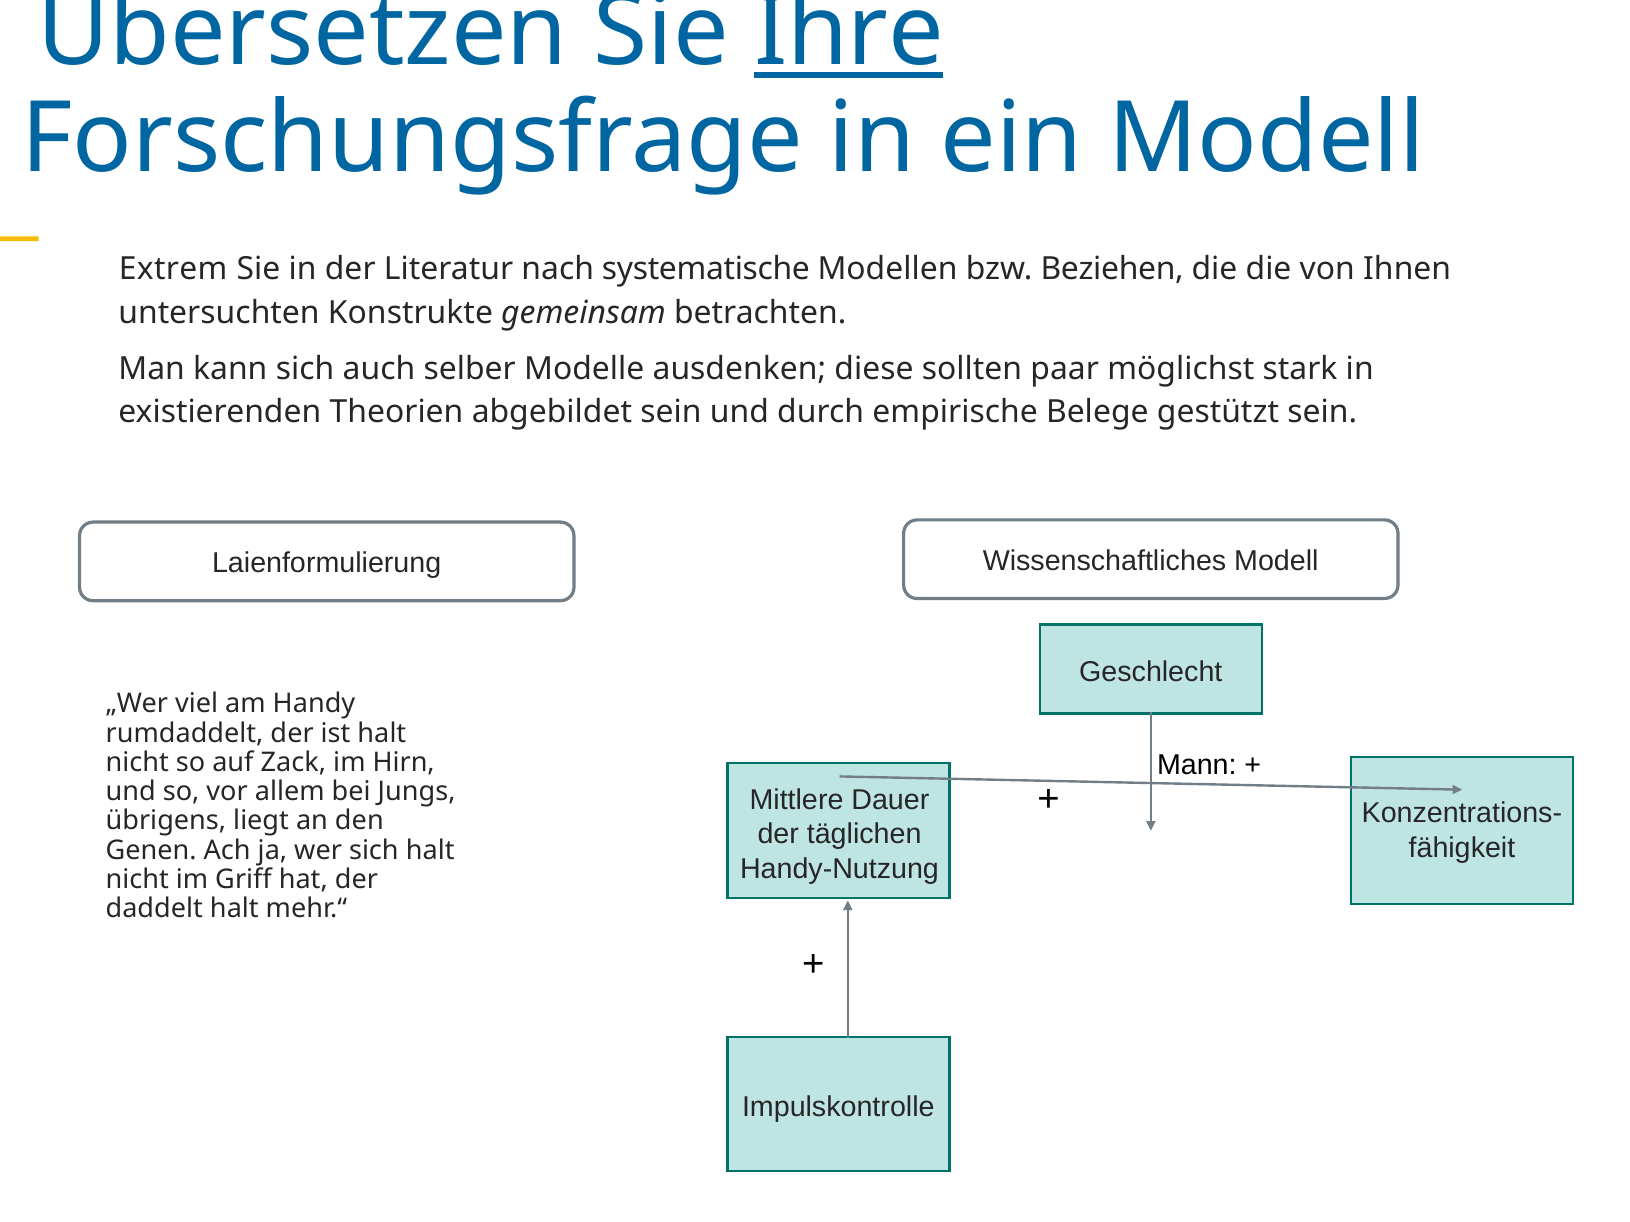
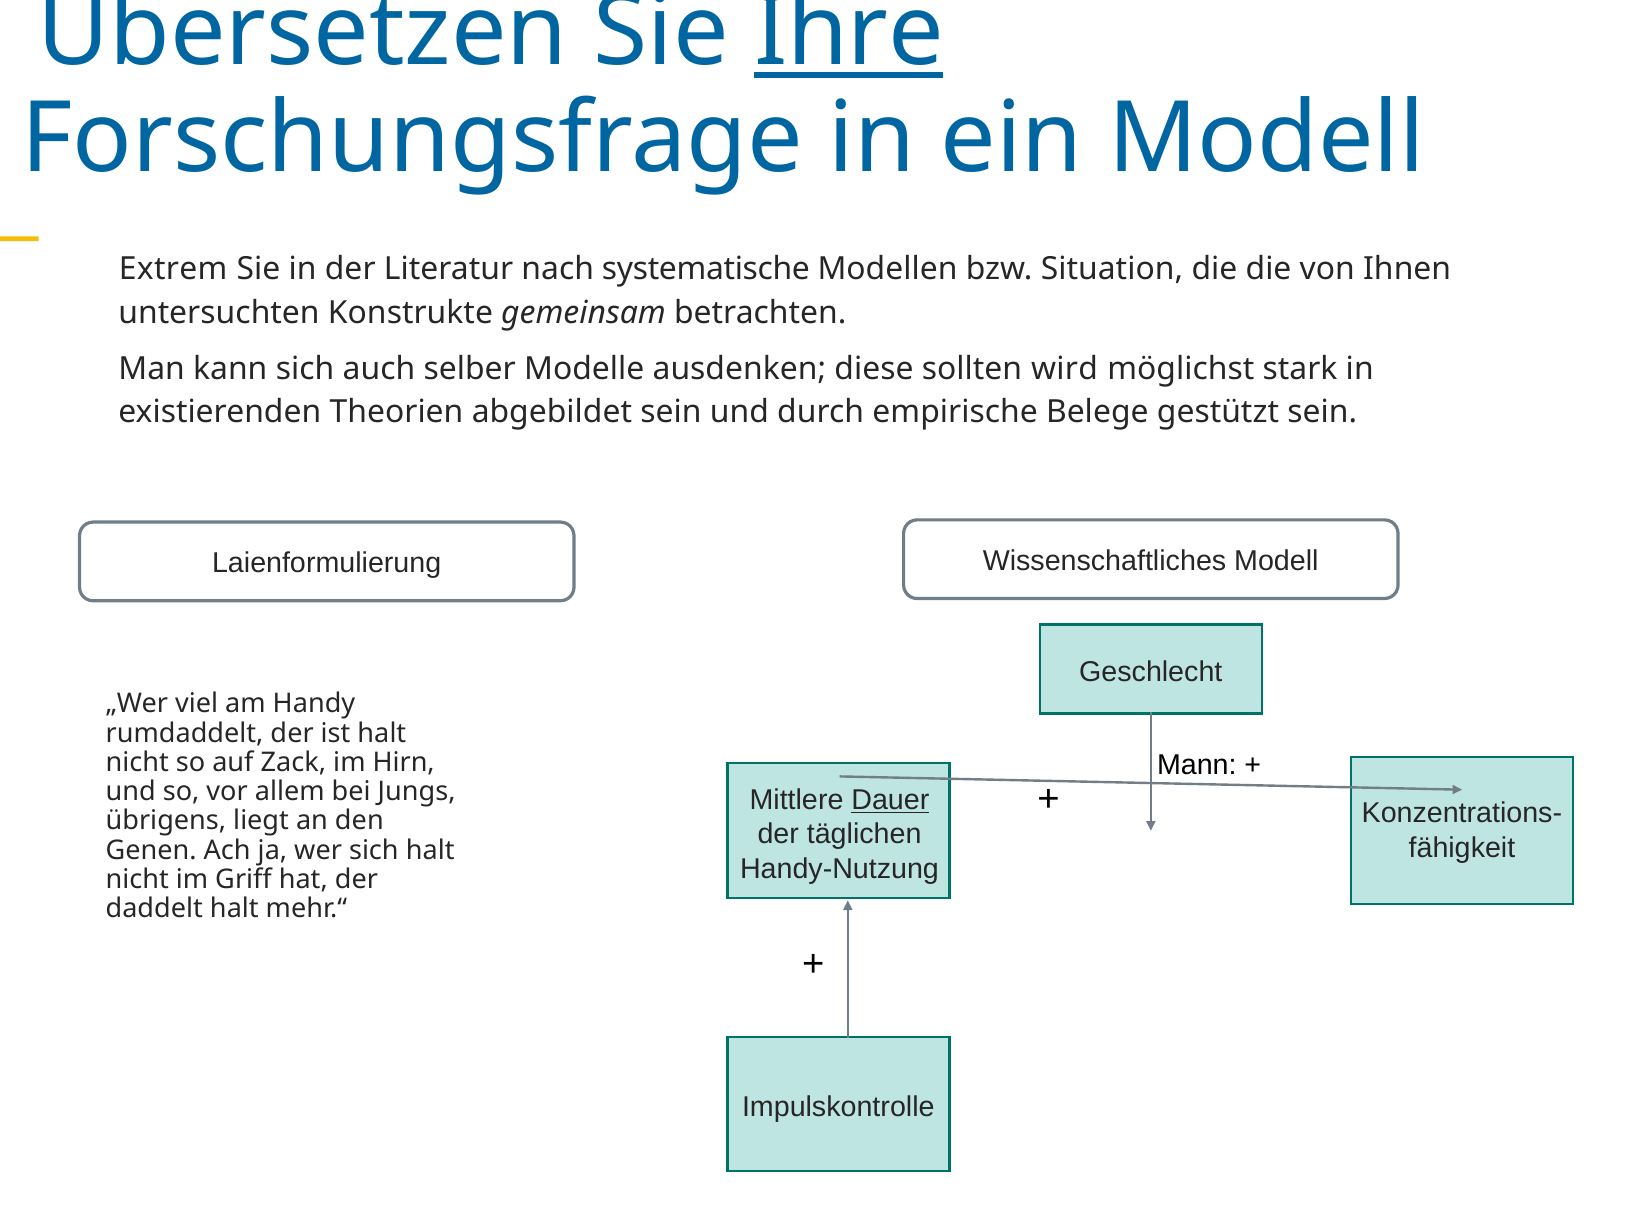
Beziehen: Beziehen -> Situation
paar: paar -> wird
Dauer underline: none -> present
